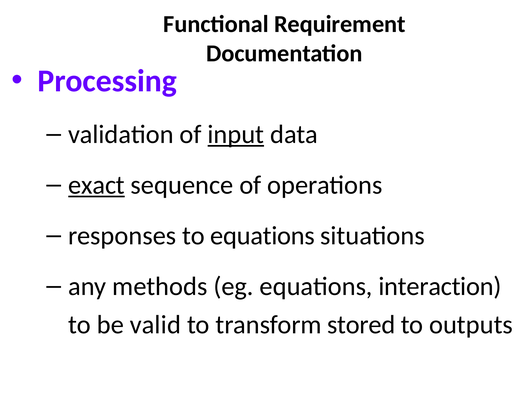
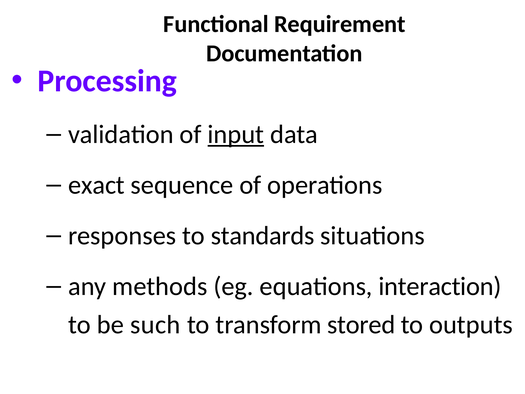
exact underline: present -> none
to equations: equations -> standards
valid: valid -> such
